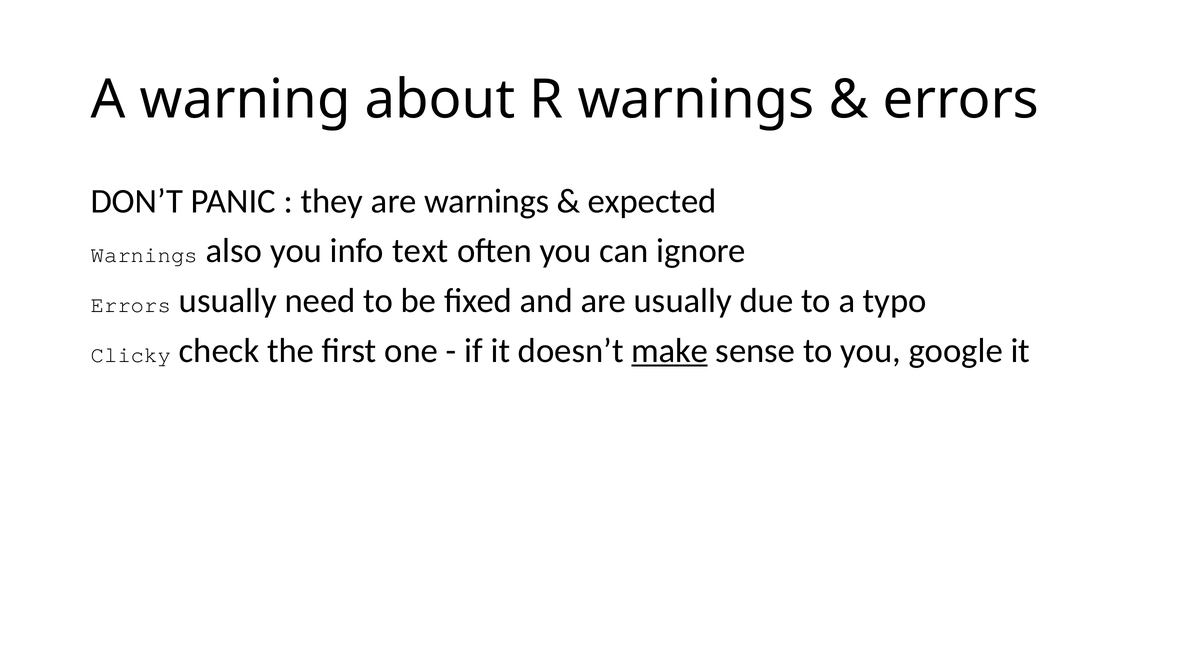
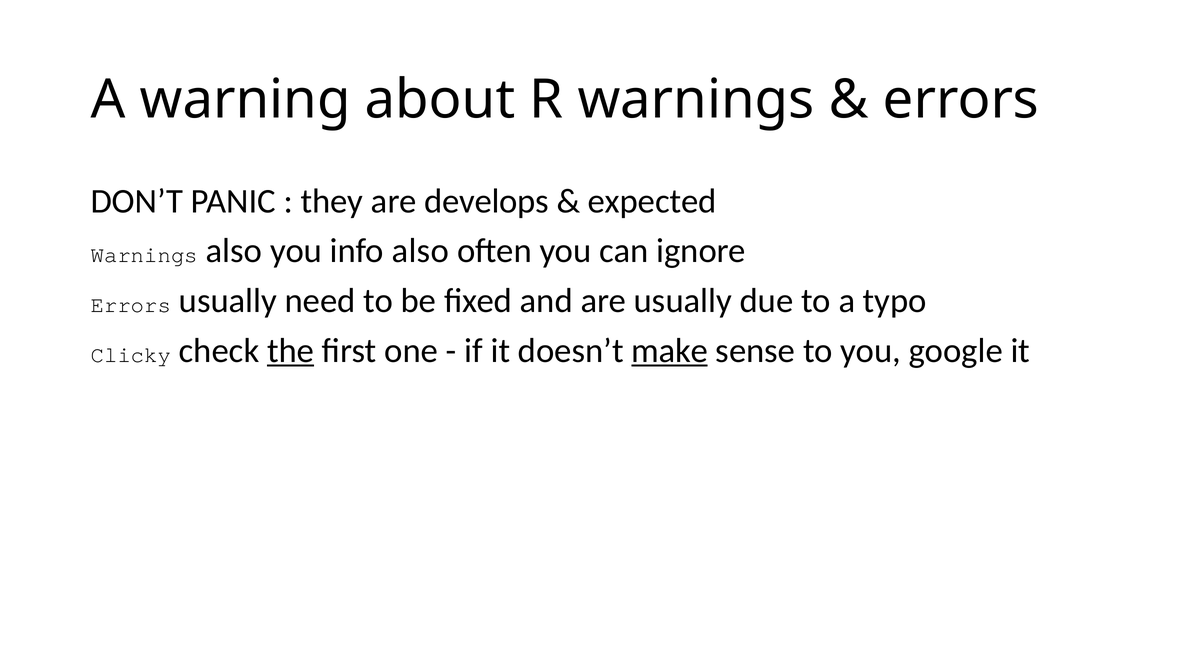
are warnings: warnings -> develops
info text: text -> also
the underline: none -> present
